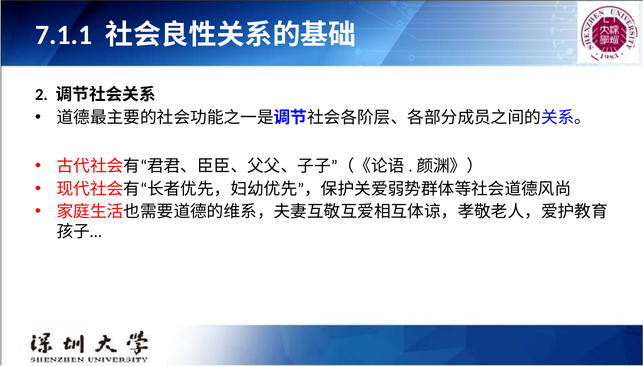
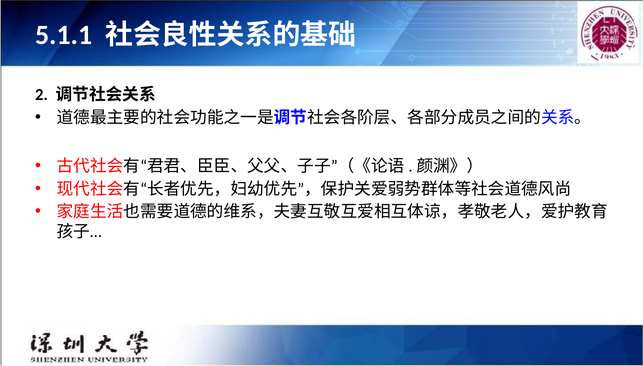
7.1.1: 7.1.1 -> 5.1.1
